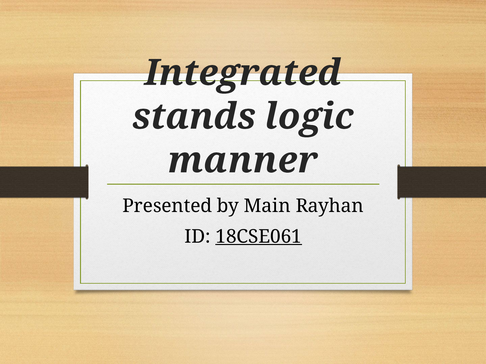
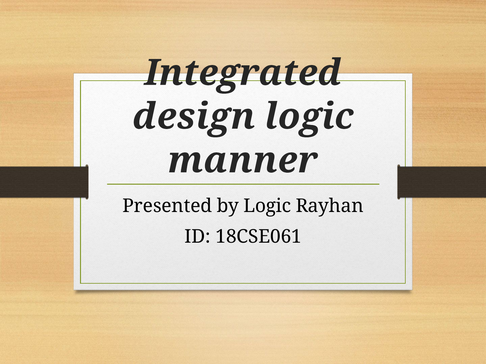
stands: stands -> design
by Main: Main -> Logic
18CSE061 underline: present -> none
